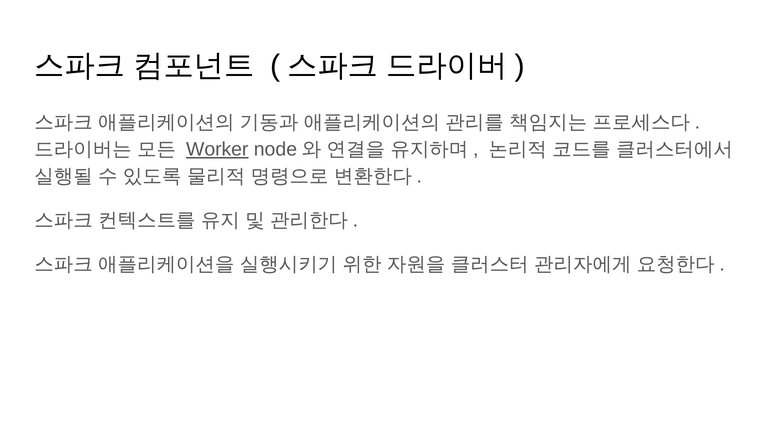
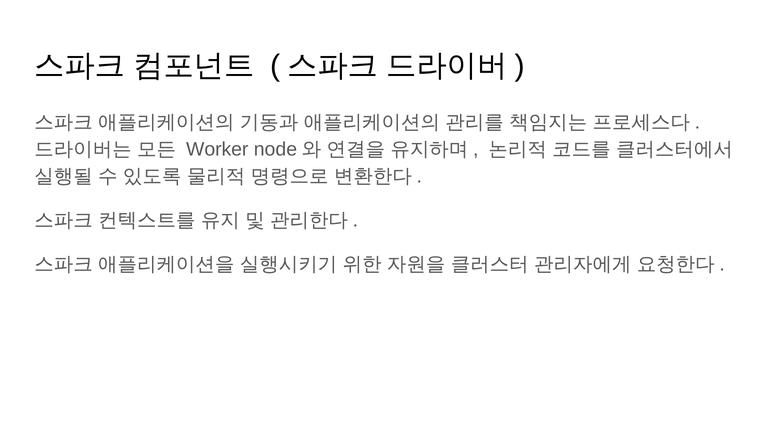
Worker underline: present -> none
